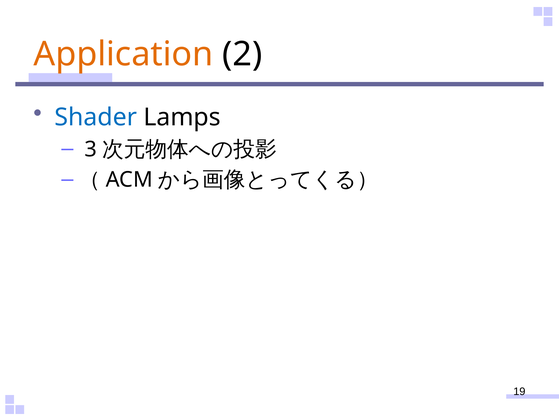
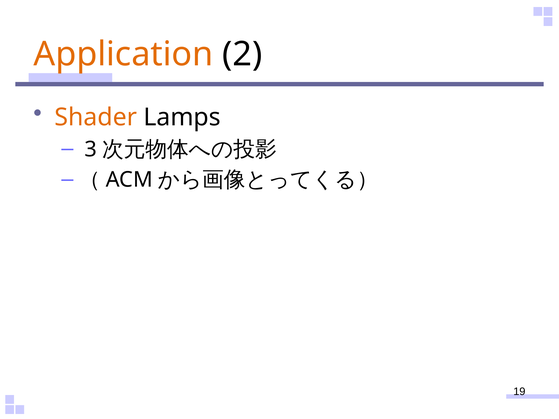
Shader colour: blue -> orange
